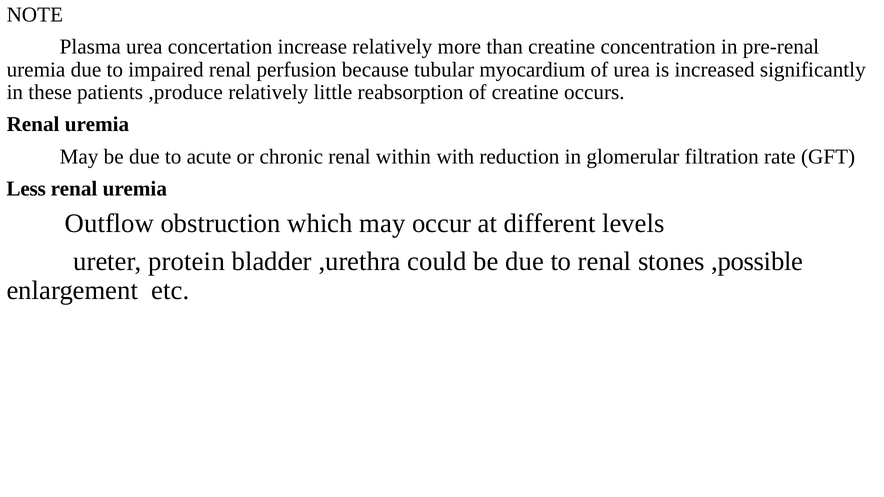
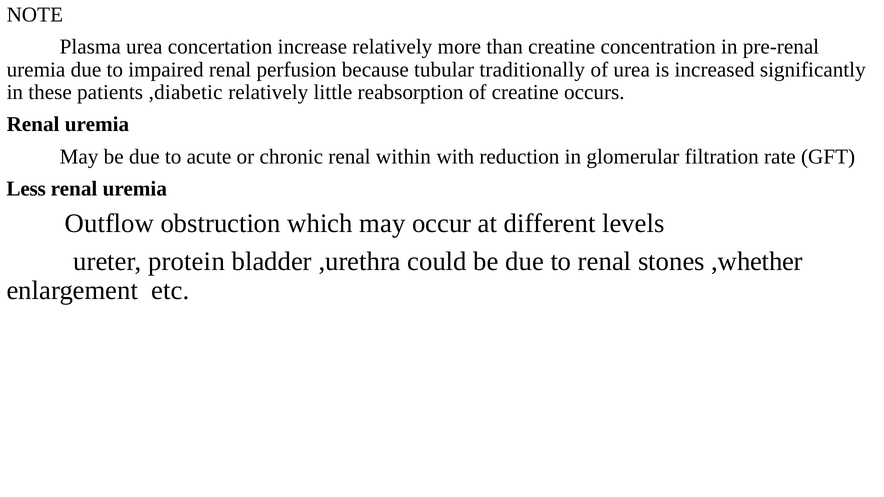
myocardium: myocardium -> traditionally
,produce: ,produce -> ,diabetic
,possible: ,possible -> ,whether
